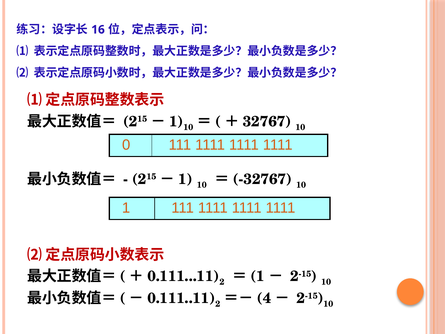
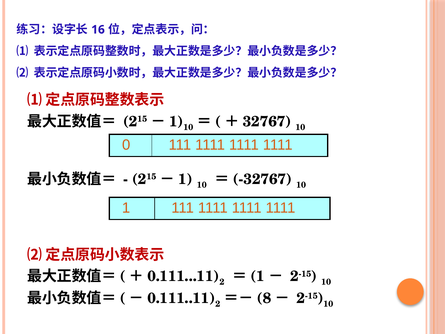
4: 4 -> 8
